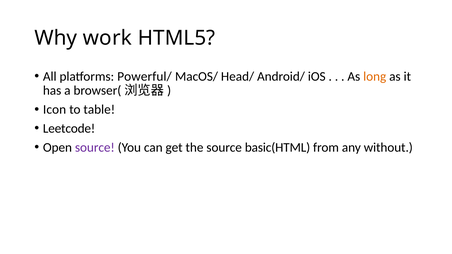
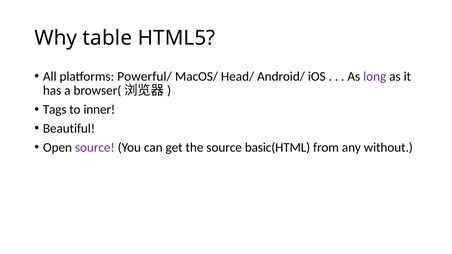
work: work -> table
long colour: orange -> purple
Icon: Icon -> Tags
table: table -> inner
Leetcode: Leetcode -> Beautiful
